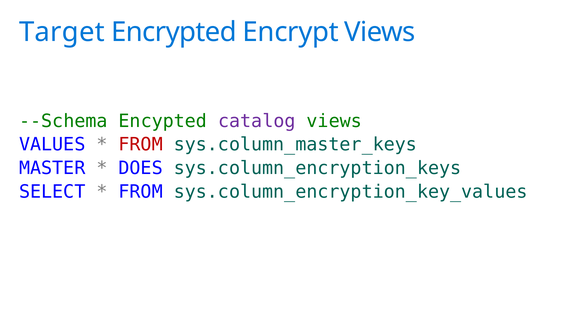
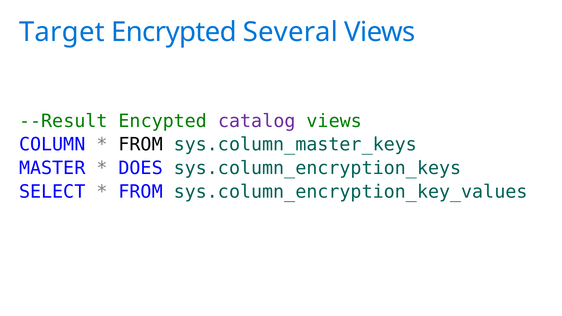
Encrypt: Encrypt -> Several
--Schema: --Schema -> --Result
VALUES: VALUES -> COLUMN
FROM at (141, 145) colour: red -> black
